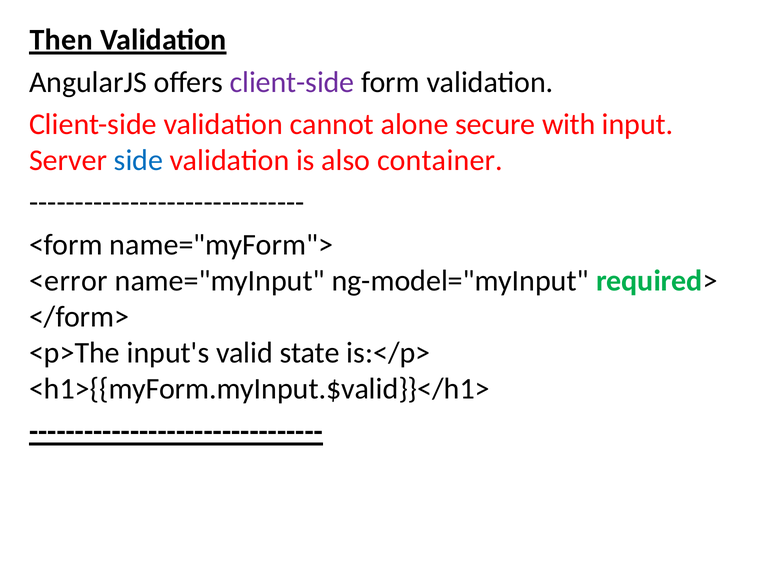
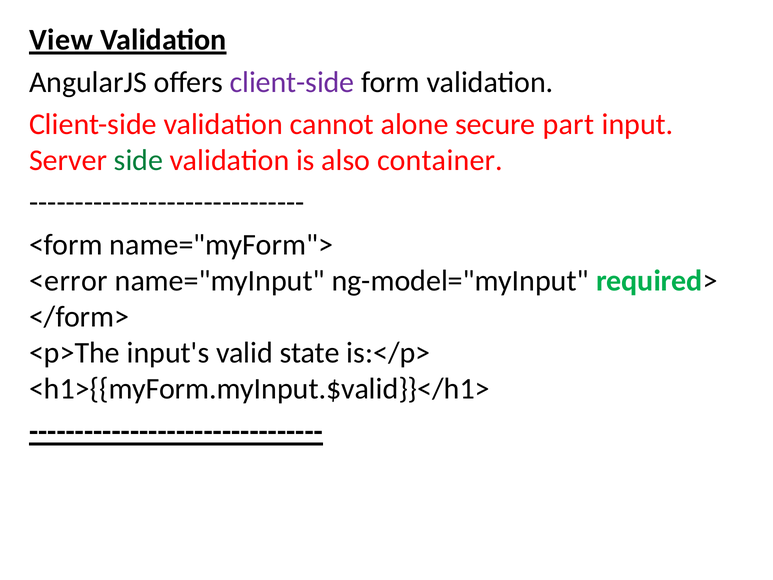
Then: Then -> View
with: with -> part
side colour: blue -> green
